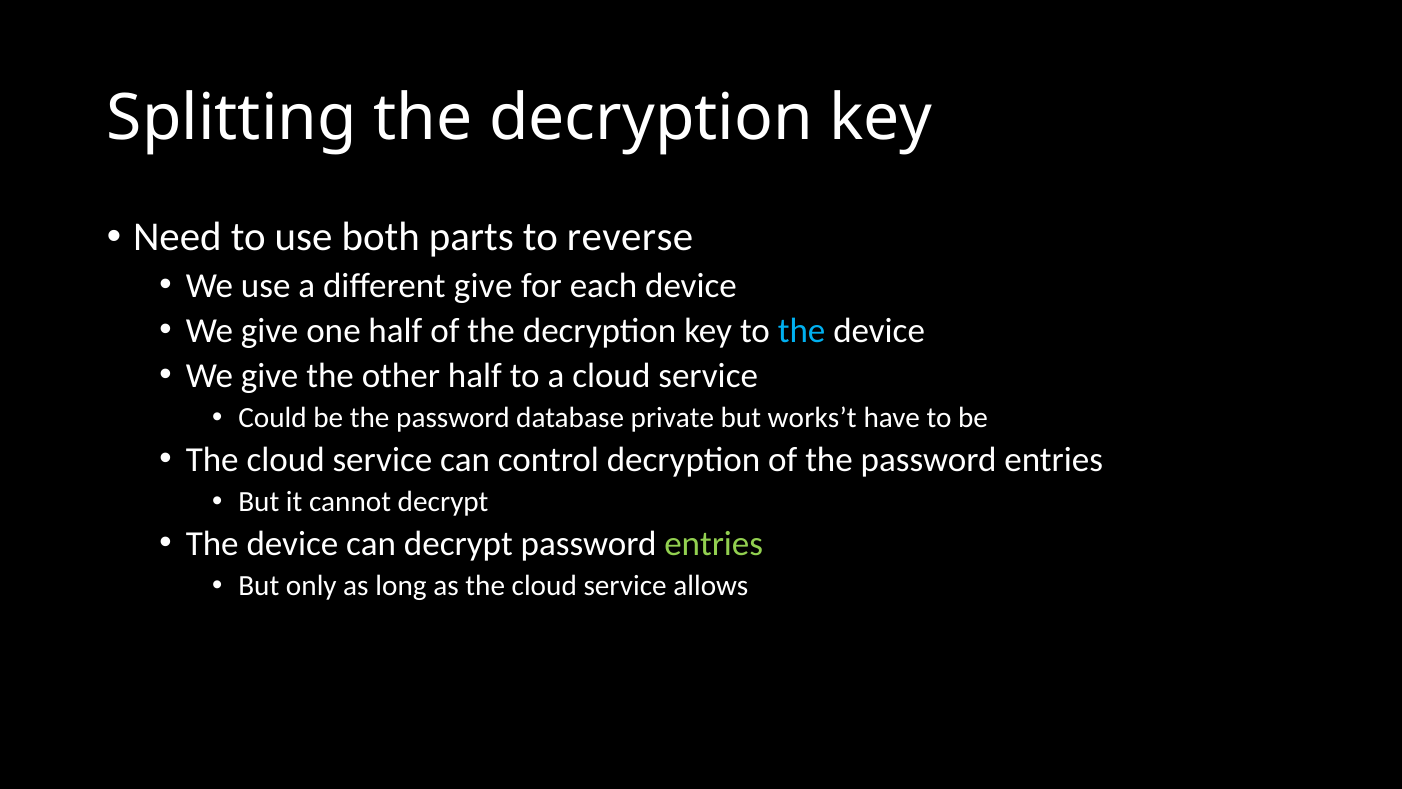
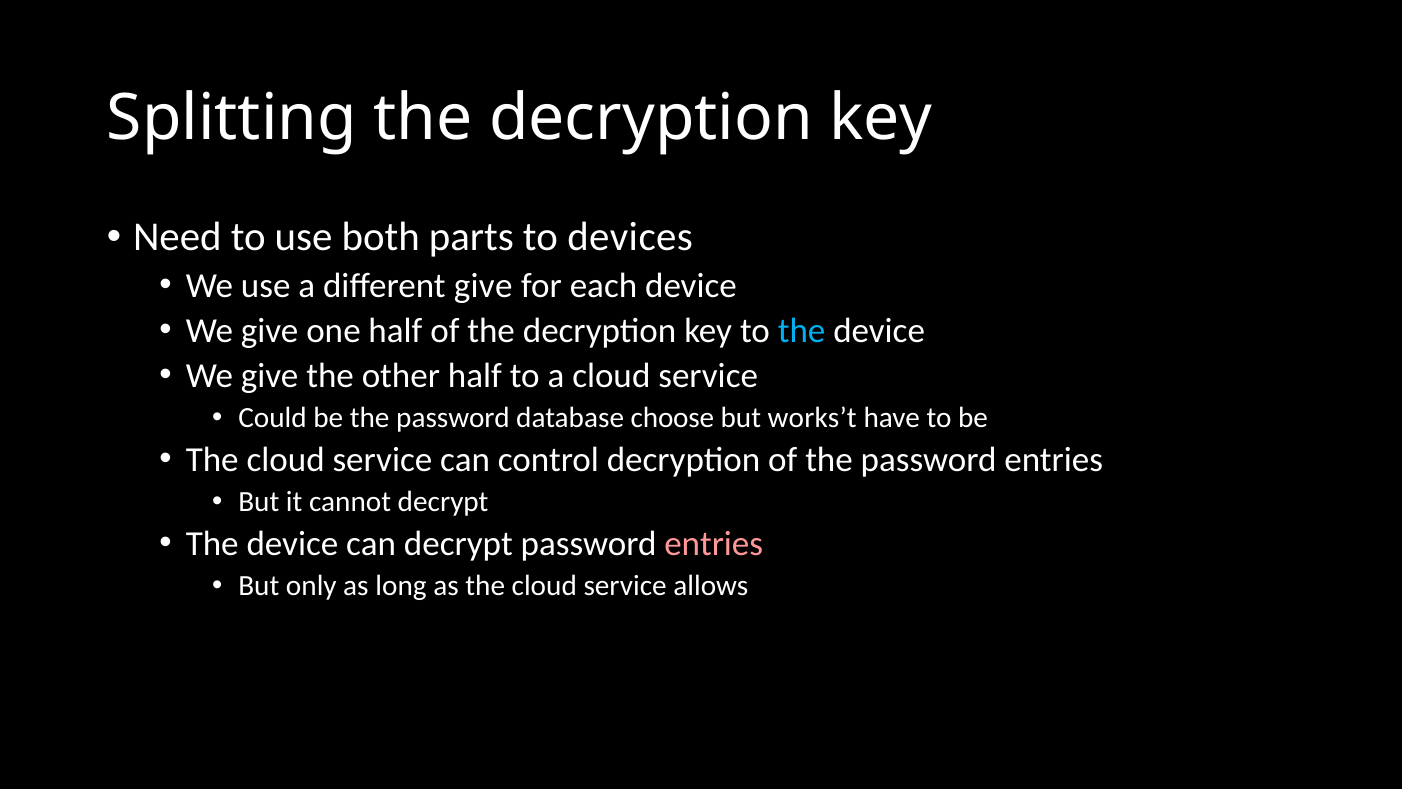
reverse: reverse -> devices
private: private -> choose
entries at (714, 544) colour: light green -> pink
